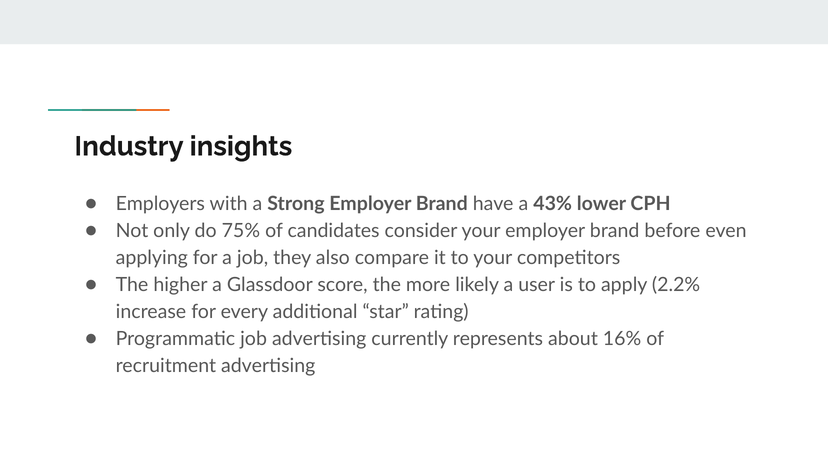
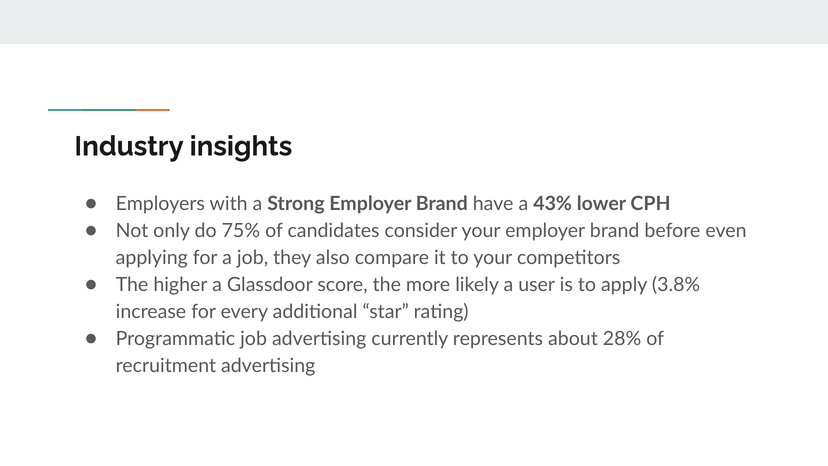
2.2%: 2.2% -> 3.8%
16%: 16% -> 28%
